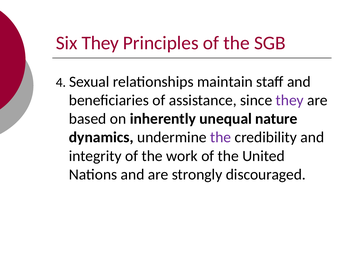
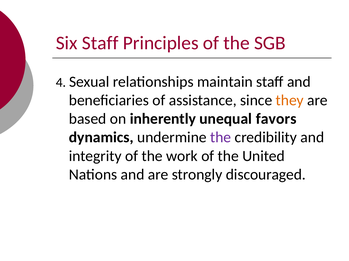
Six They: They -> Staff
they at (290, 101) colour: purple -> orange
nature: nature -> favors
